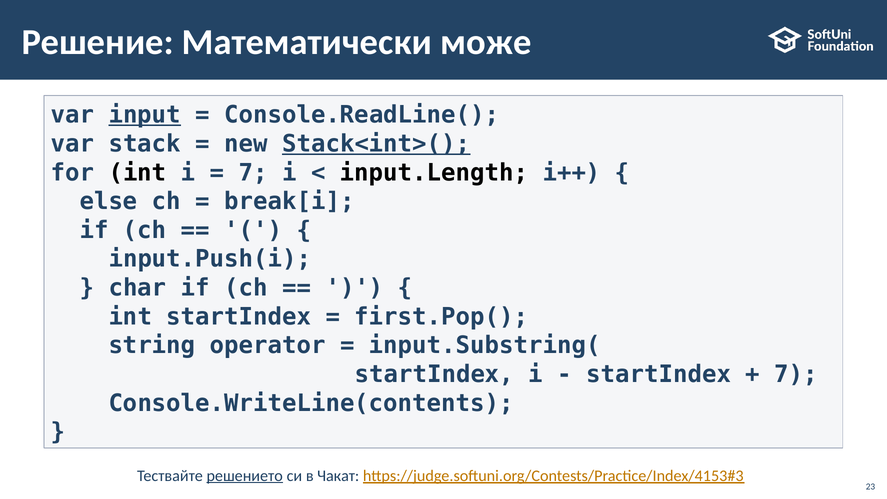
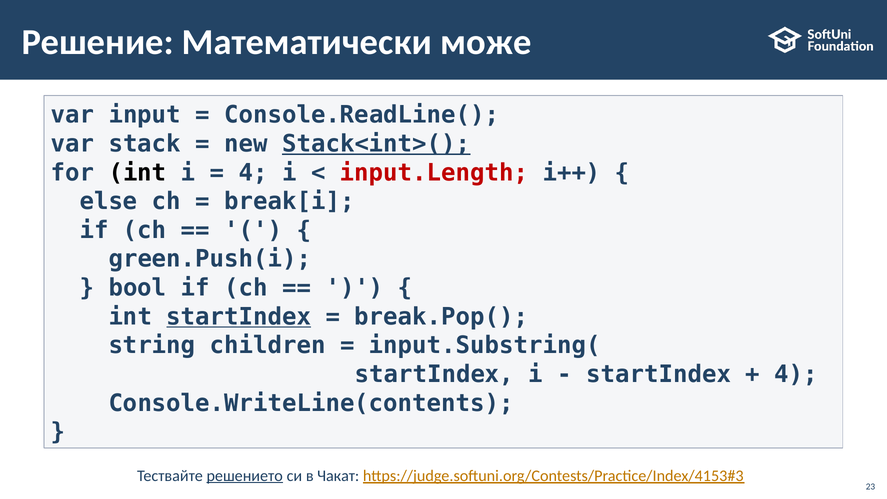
input underline: present -> none
7 at (253, 173): 7 -> 4
input.Length colour: black -> red
input.Push(i: input.Push(i -> green.Push(i
char: char -> bool
startIndex at (239, 317) underline: none -> present
first.Pop(: first.Pop( -> break.Pop(
operator: operator -> children
7 at (796, 374): 7 -> 4
